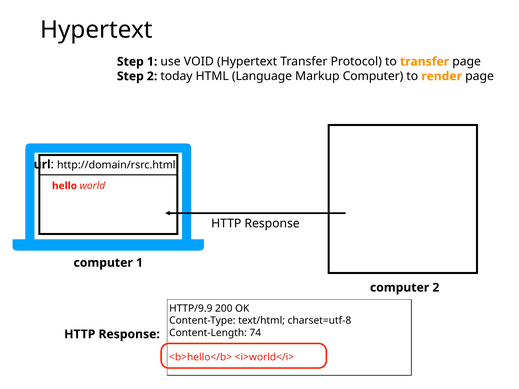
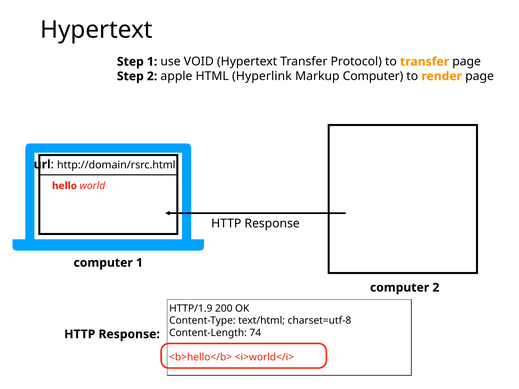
today: today -> apple
Language: Language -> Hyperlink
HTTP/9.9: HTTP/9.9 -> HTTP/1.9
